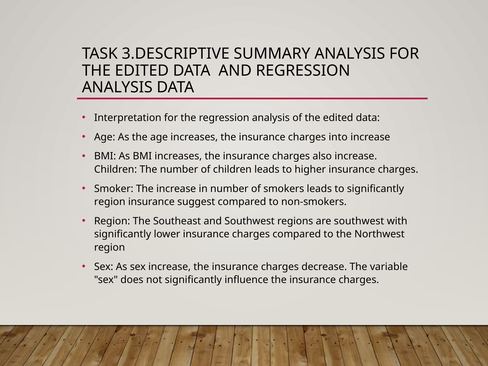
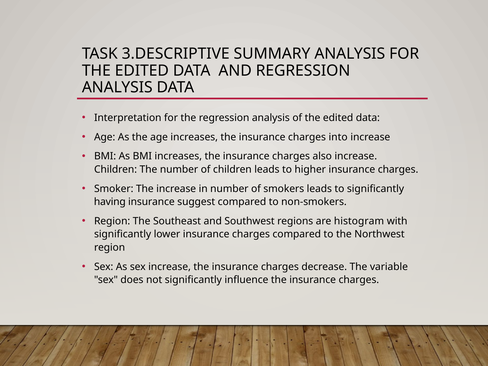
region at (110, 202): region -> having
are southwest: southwest -> histogram
